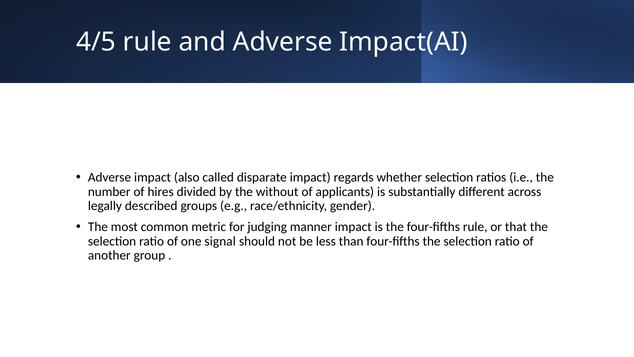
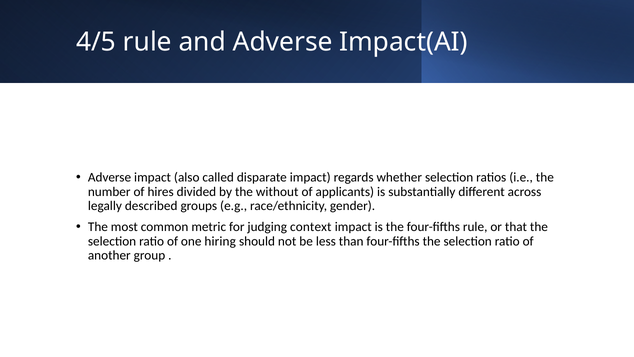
manner: manner -> context
signal: signal -> hiring
